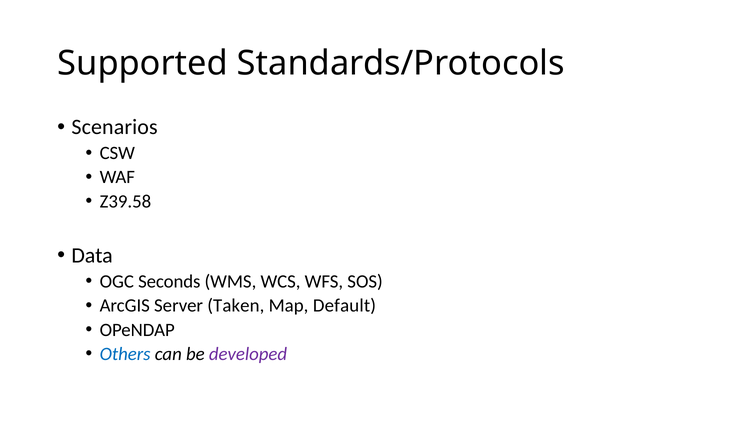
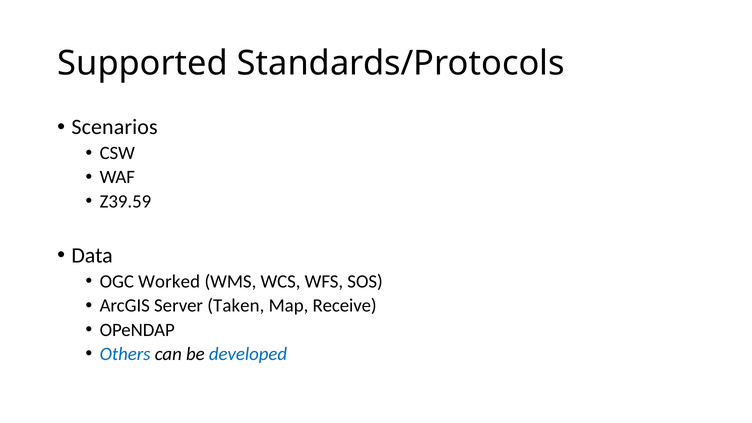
Z39.58: Z39.58 -> Z39.59
Seconds: Seconds -> Worked
Default: Default -> Receive
developed colour: purple -> blue
